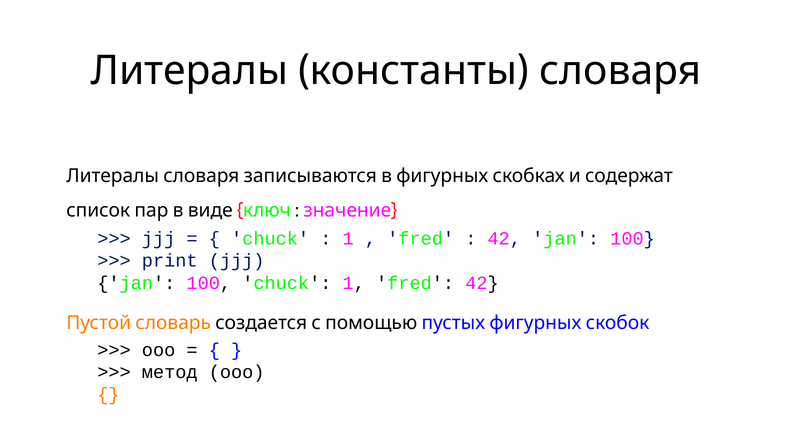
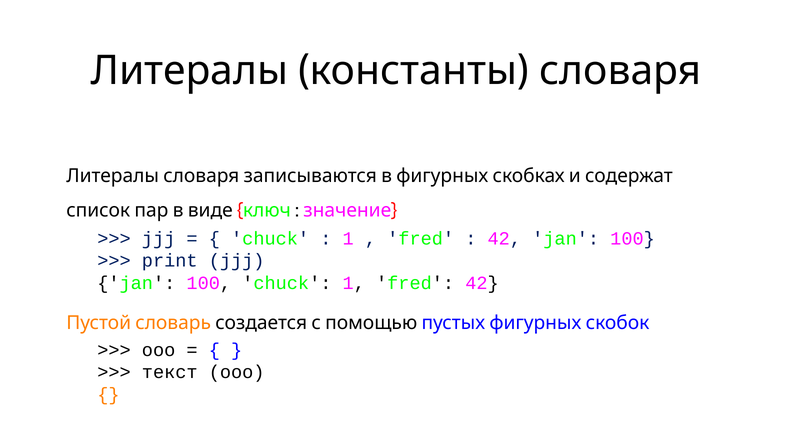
метод: метод -> текст
